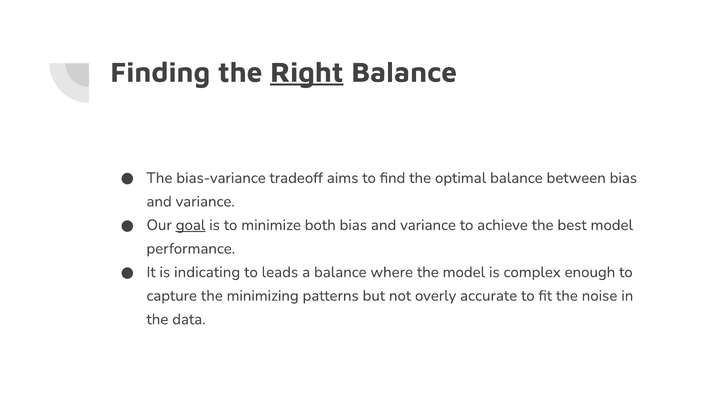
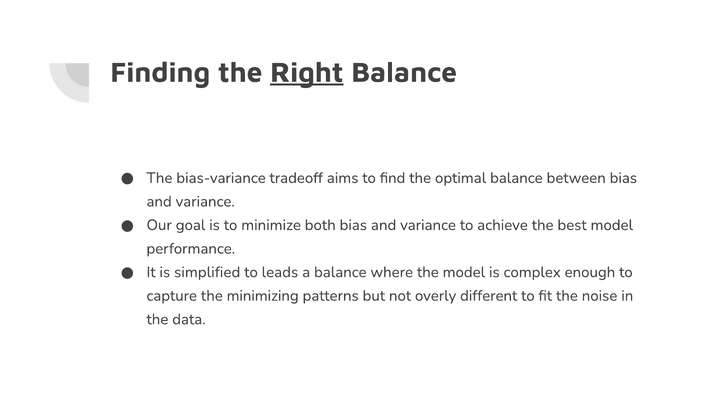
goal underline: present -> none
indicating: indicating -> simplified
accurate: accurate -> different
